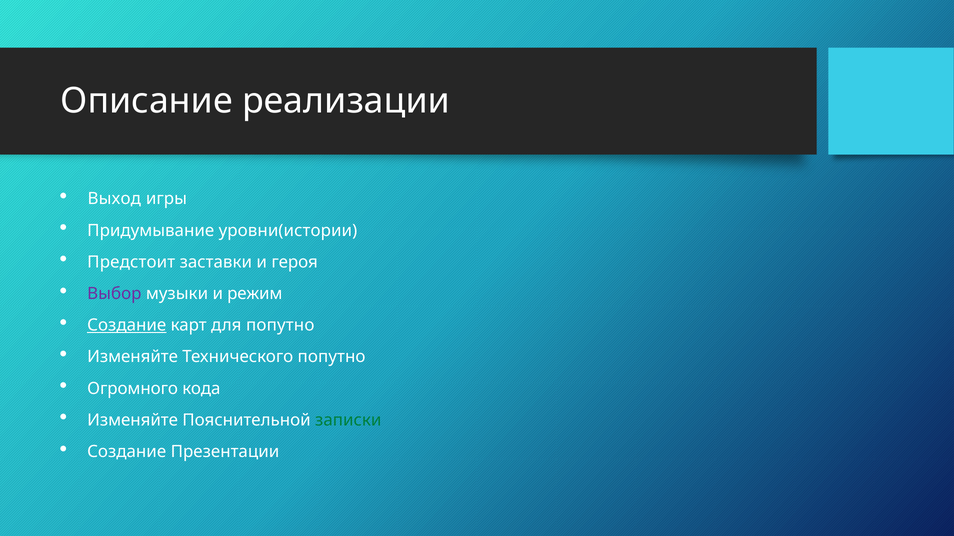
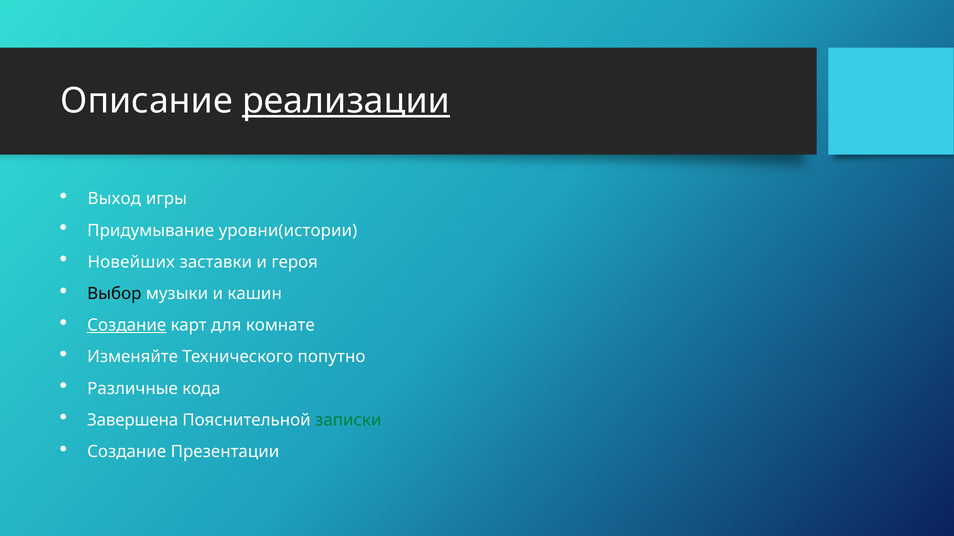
реализации underline: none -> present
Предстоит: Предстоит -> Новейших
Выбор colour: purple -> black
режим: режим -> кашин
для попутно: попутно -> комнате
Огромного: Огромного -> Различные
Изменяйте at (133, 421): Изменяйте -> Завершена
